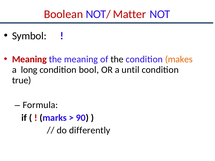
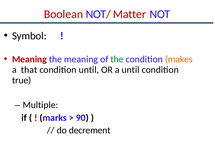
the at (117, 59) colour: black -> green
long: long -> that
condition bool: bool -> until
Formula: Formula -> Multiple
differently: differently -> decrement
